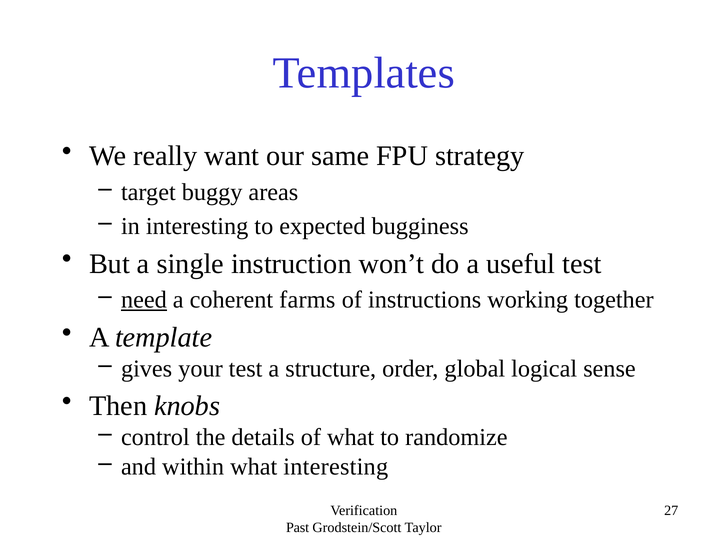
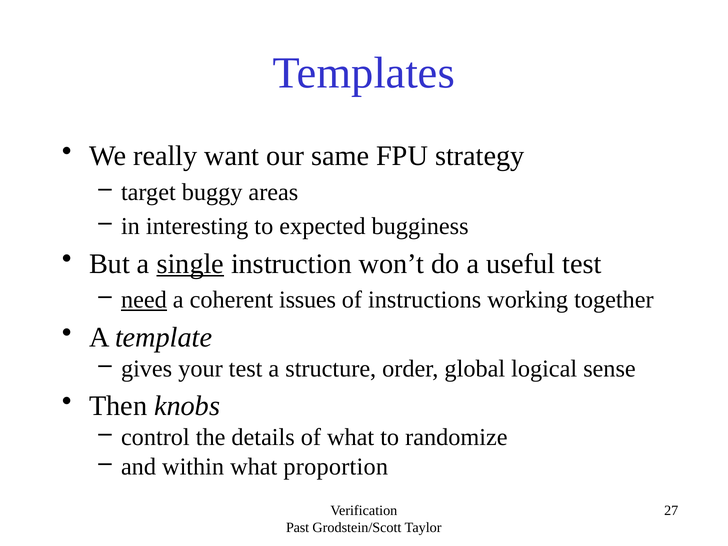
single underline: none -> present
farms: farms -> issues
what interesting: interesting -> proportion
